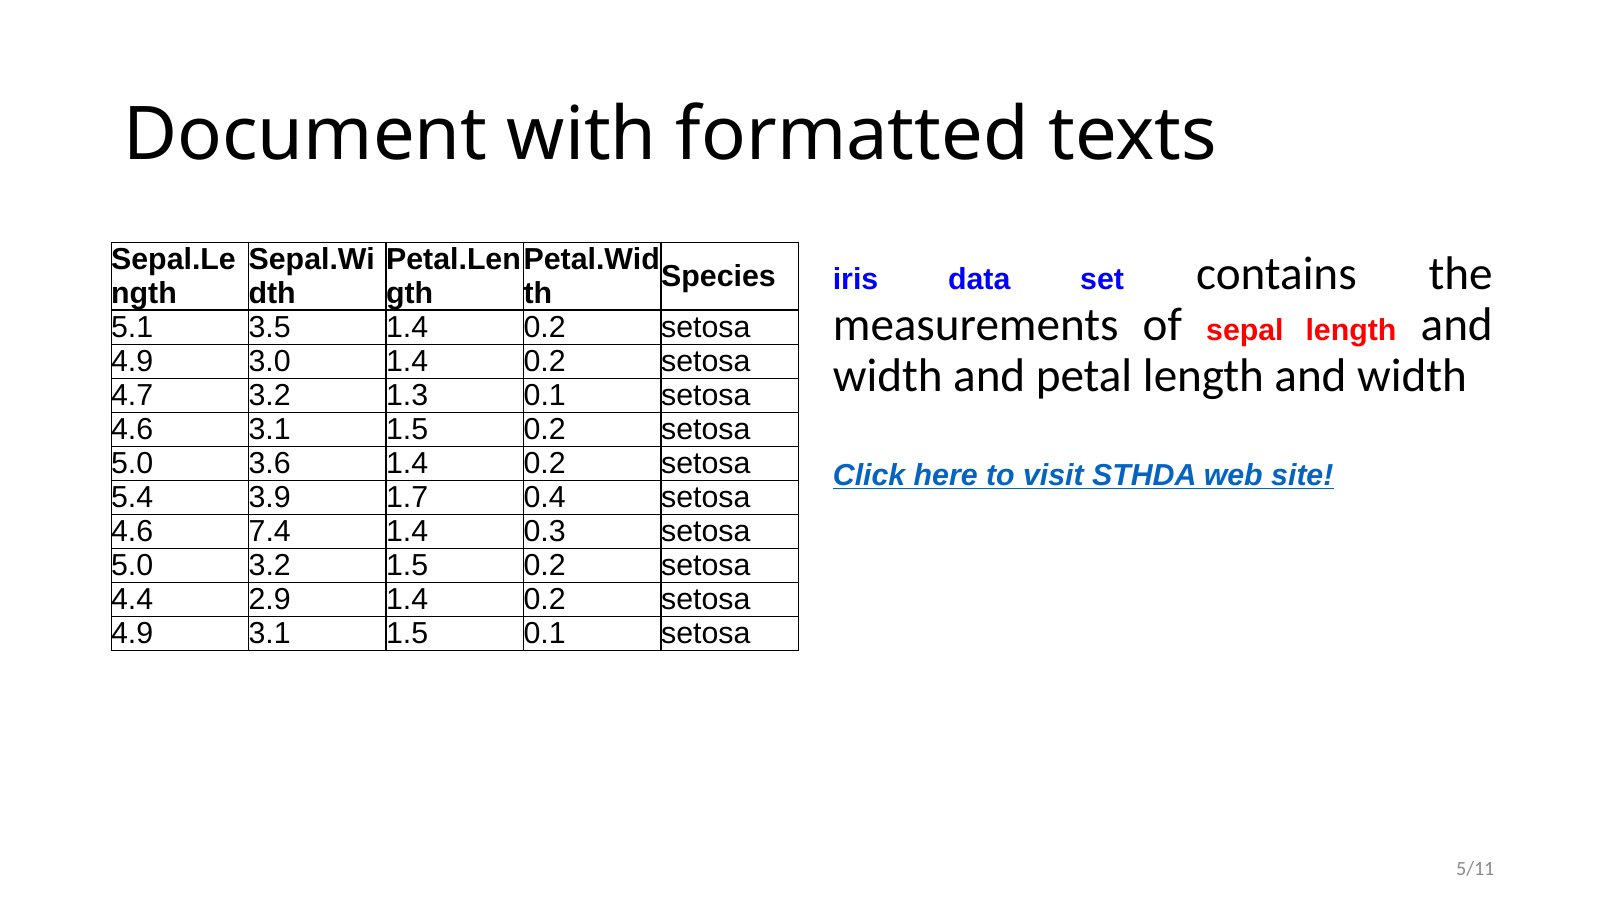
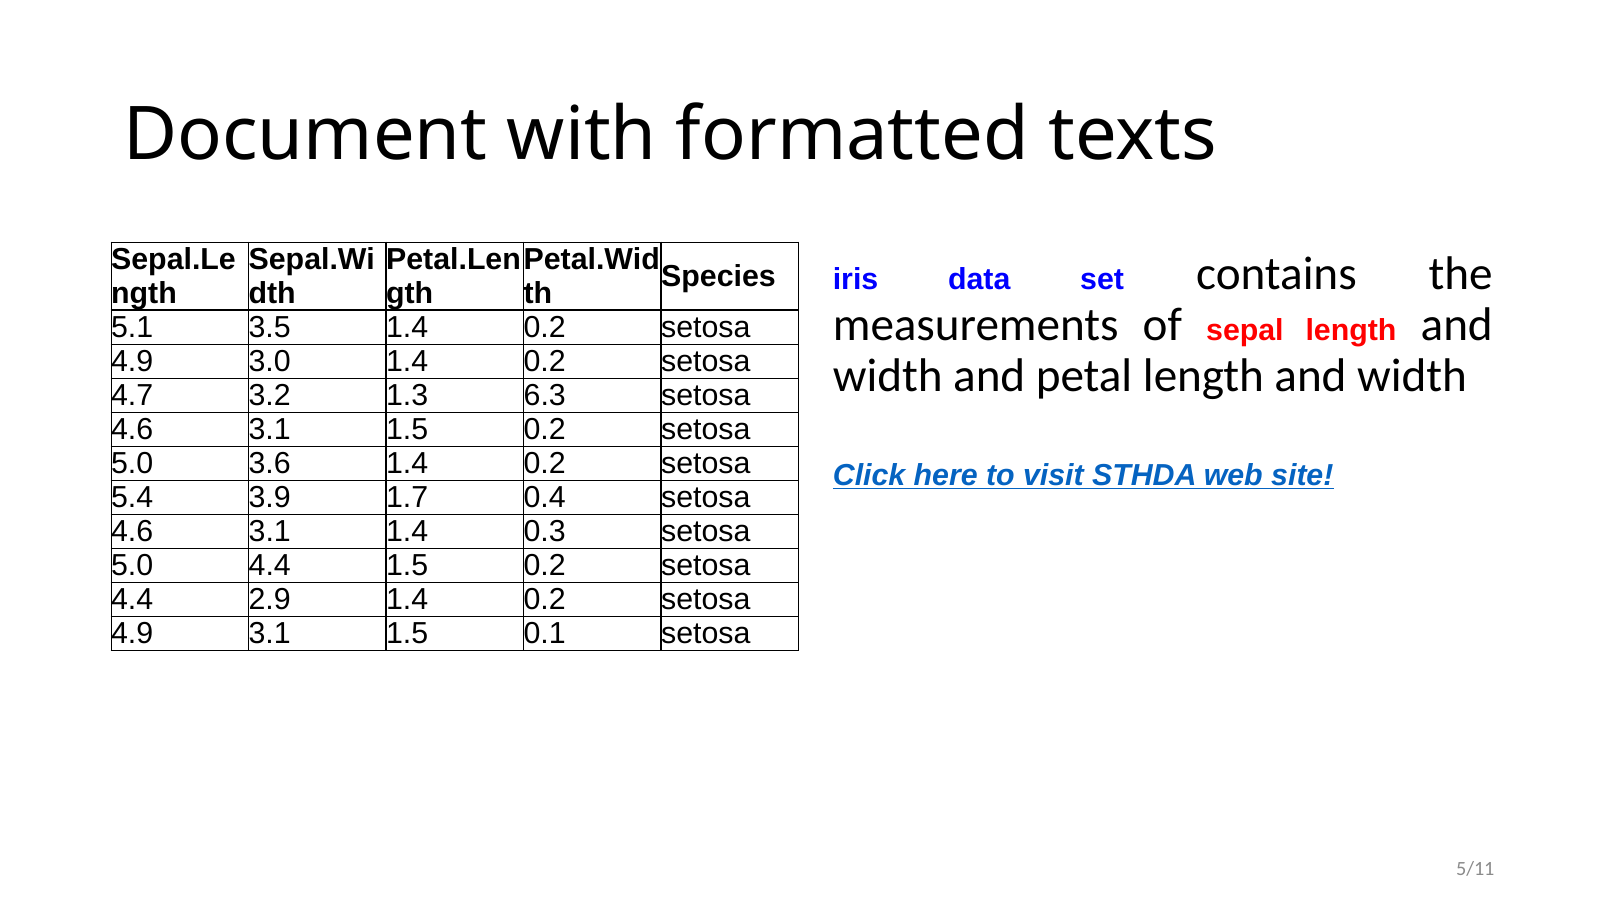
1.3 0.1: 0.1 -> 6.3
7.4 at (270, 532): 7.4 -> 3.1
5.0 3.2: 3.2 -> 4.4
